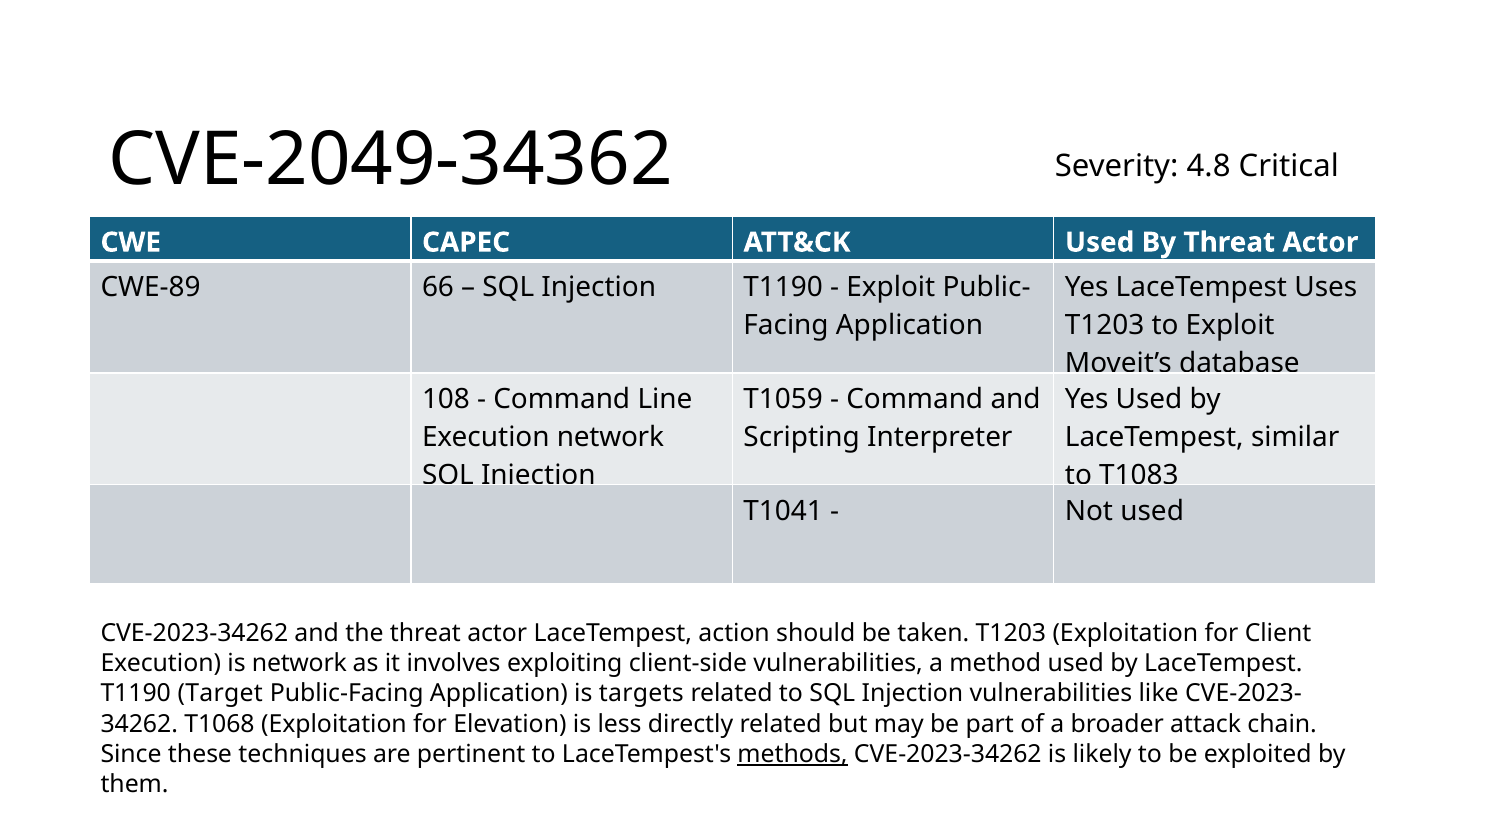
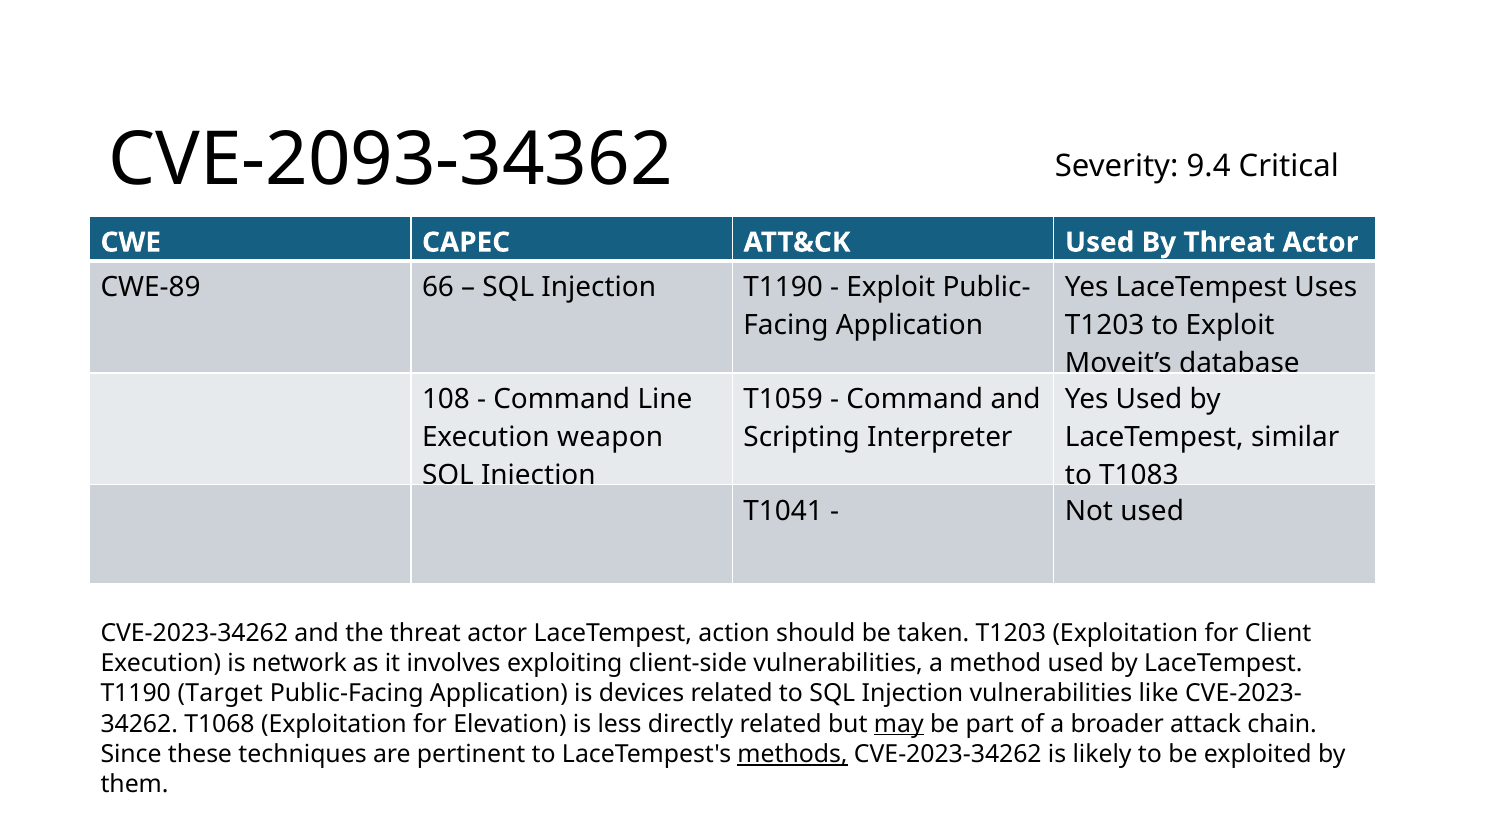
CVE-2049-34362: CVE-2049-34362 -> CVE-2093-34362
4.8: 4.8 -> 9.4
Execution network: network -> weapon
targets: targets -> devices
may underline: none -> present
